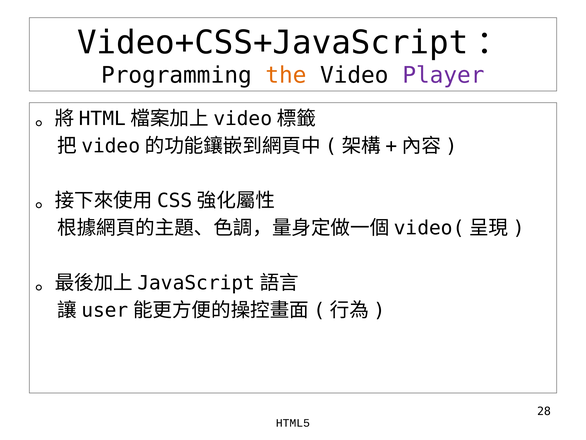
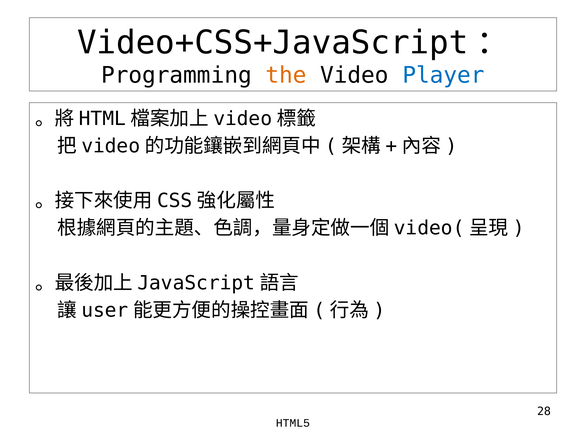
Player colour: purple -> blue
